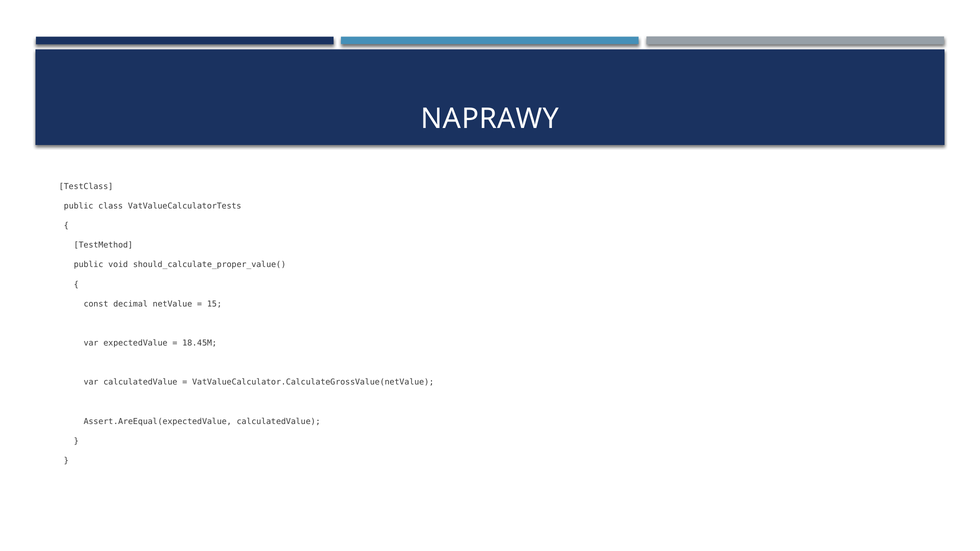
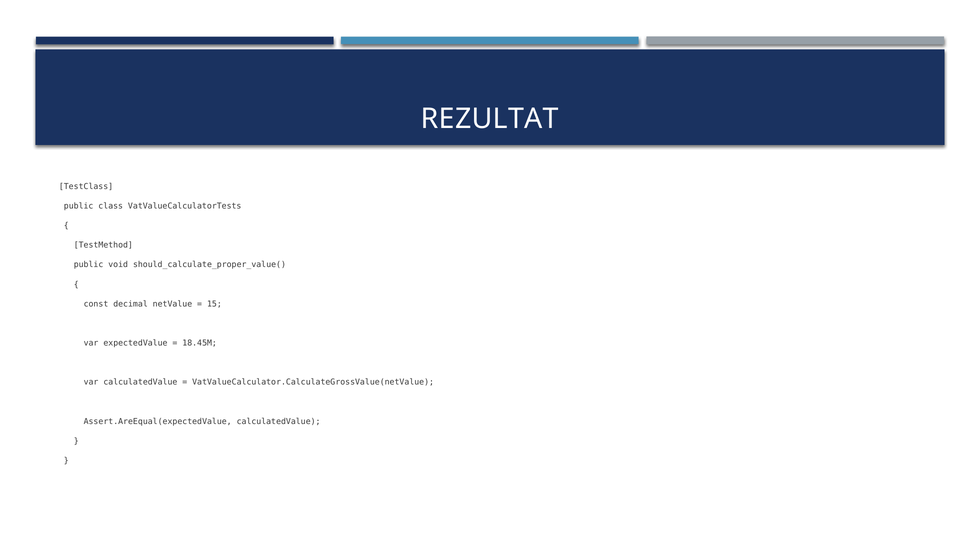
NAPRAWY: NAPRAWY -> REZULTAT
